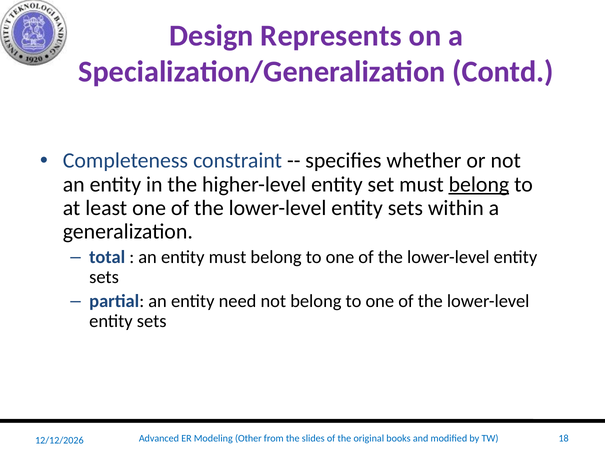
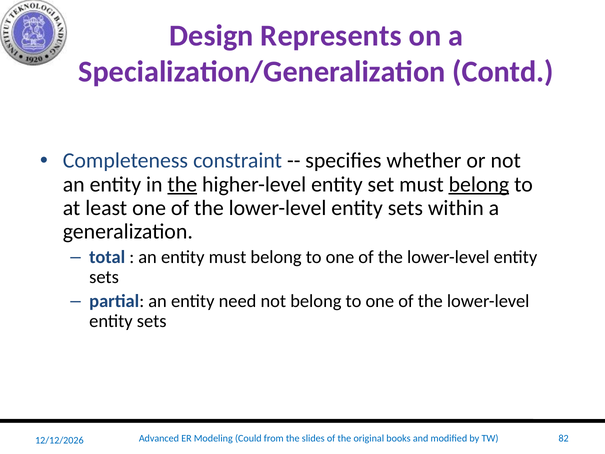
the at (182, 184) underline: none -> present
Other: Other -> Could
18: 18 -> 82
